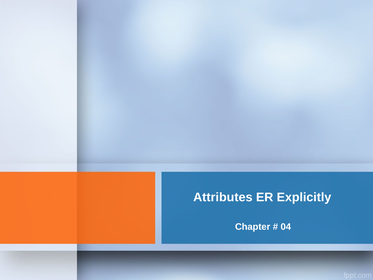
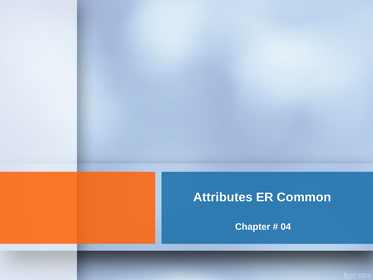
Explicitly: Explicitly -> Common
